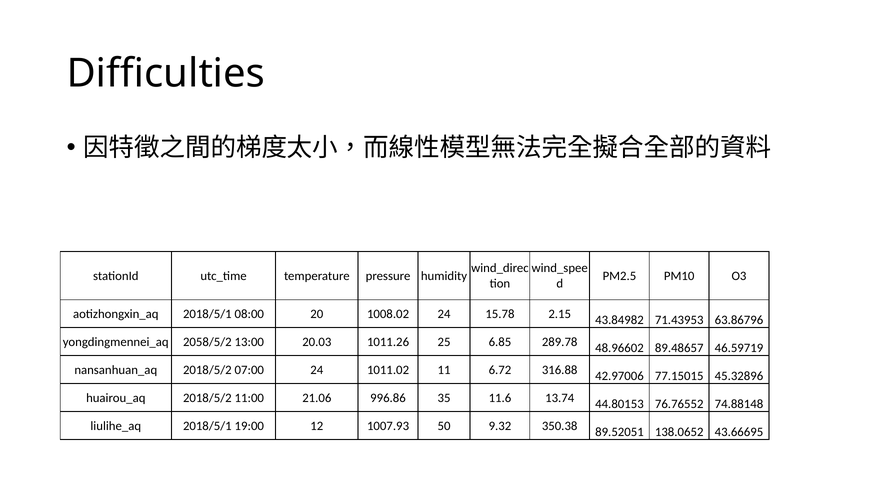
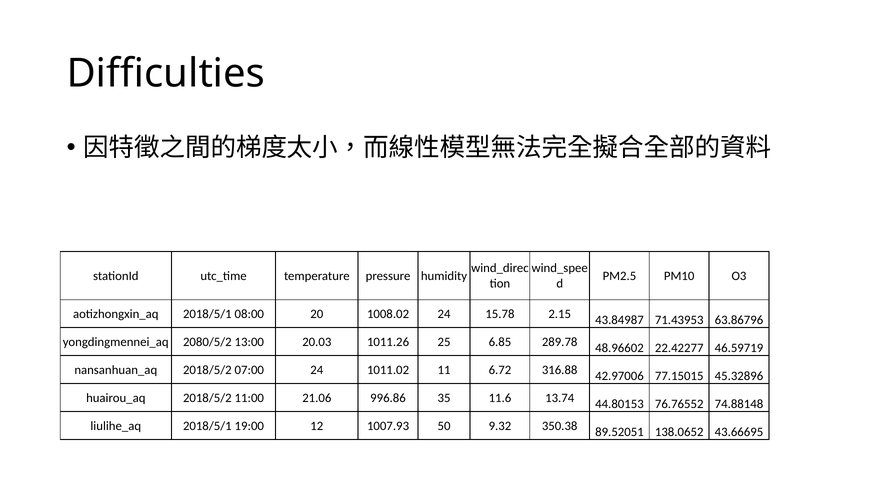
43.84982: 43.84982 -> 43.84987
2058/5/2: 2058/5/2 -> 2080/5/2
89.48657: 89.48657 -> 22.42277
